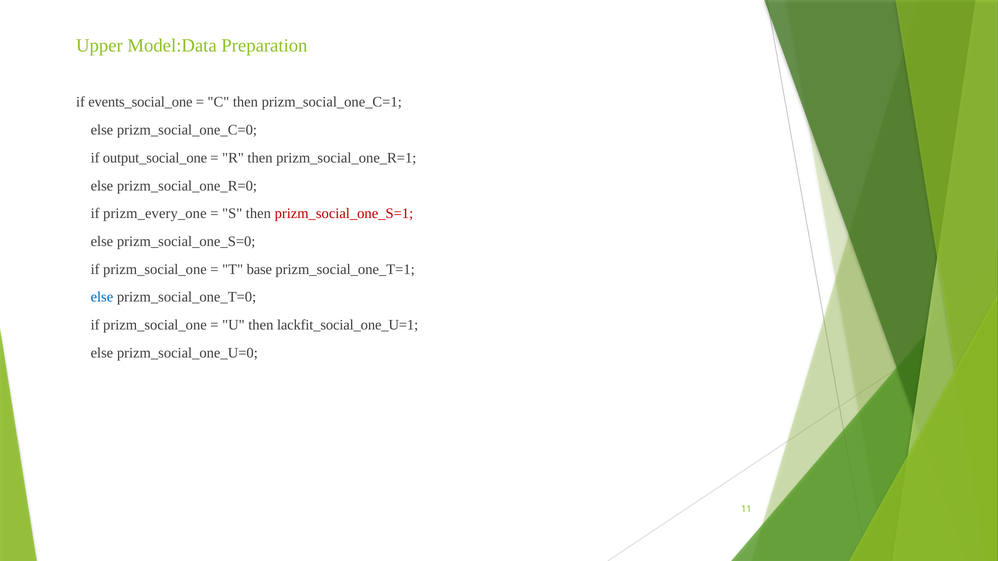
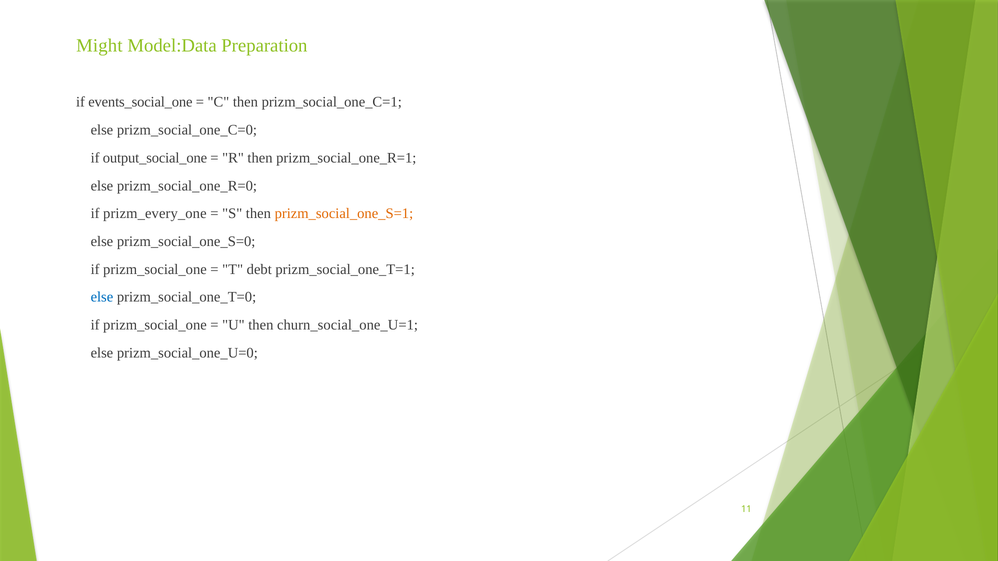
Upper: Upper -> Might
prizm_social_one_S=1 colour: red -> orange
base: base -> debt
lackfit_social_one_U=1: lackfit_social_one_U=1 -> churn_social_one_U=1
